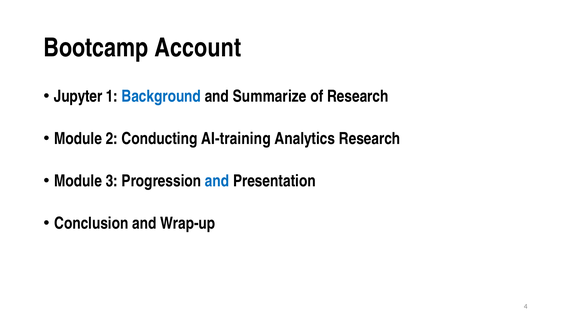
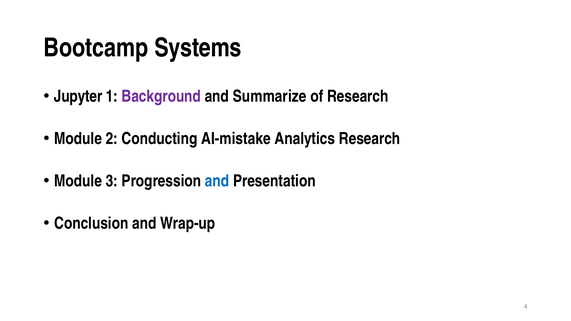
Account: Account -> Systems
Background colour: blue -> purple
AI-training: AI-training -> AI-mistake
